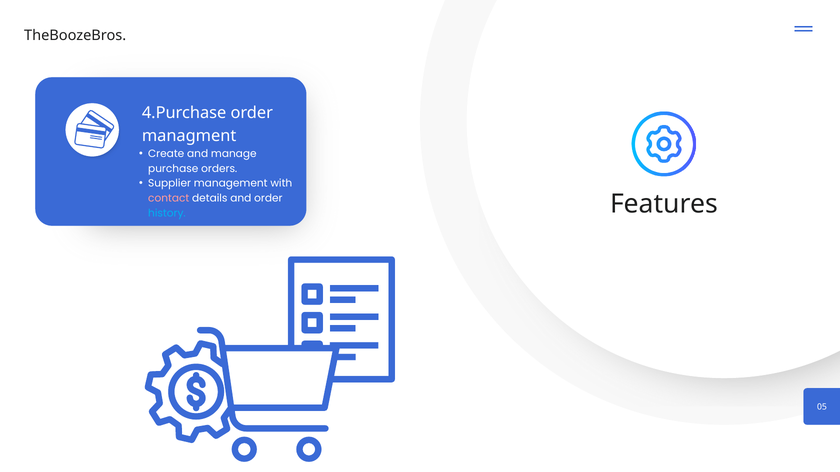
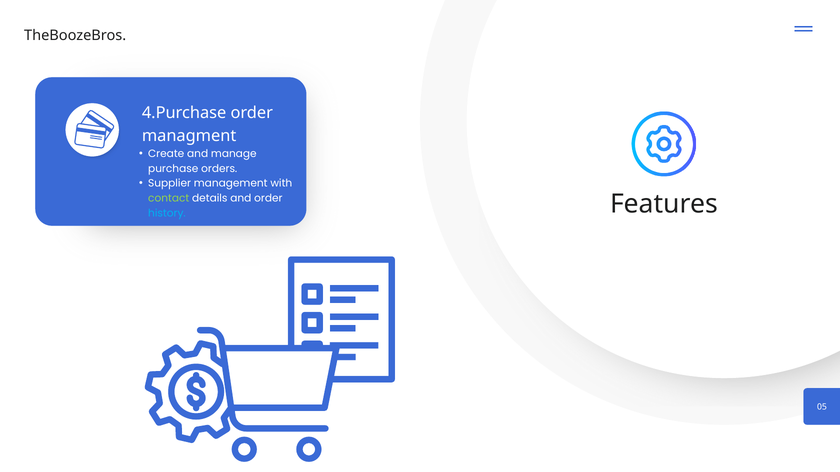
contact colour: pink -> light green
